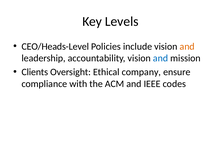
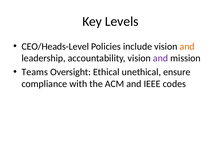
and at (161, 58) colour: blue -> purple
Clients: Clients -> Teams
company: company -> unethical
